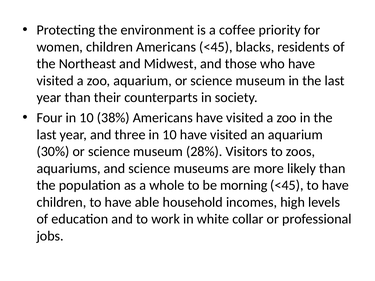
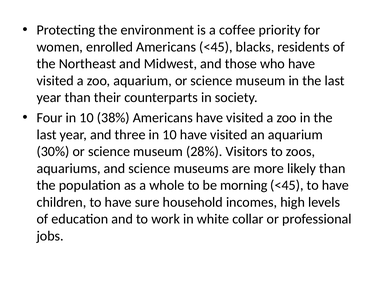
women children: children -> enrolled
able: able -> sure
